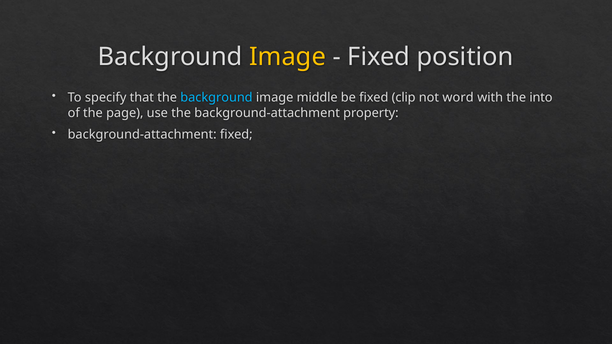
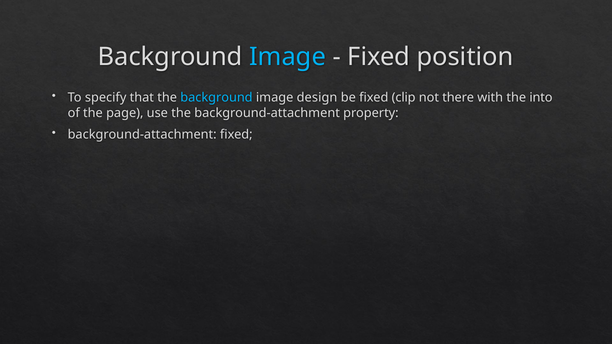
Image at (288, 57) colour: yellow -> light blue
middle: middle -> design
word: word -> there
